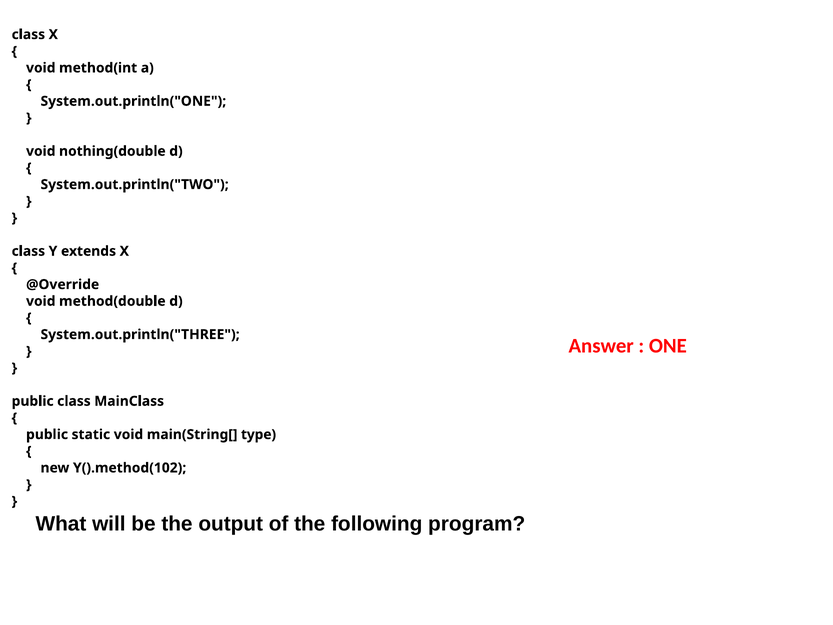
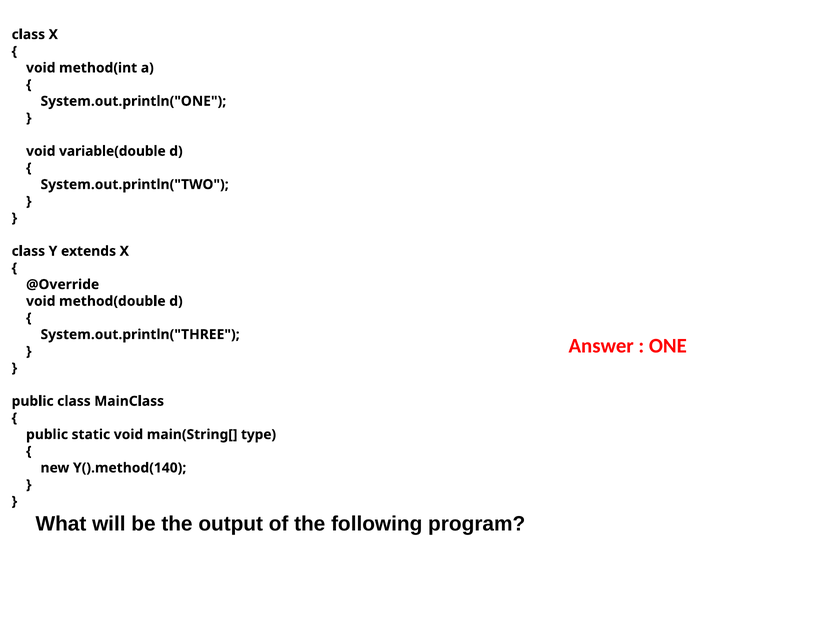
nothing(double: nothing(double -> variable(double
Y().method(102: Y().method(102 -> Y().method(140
